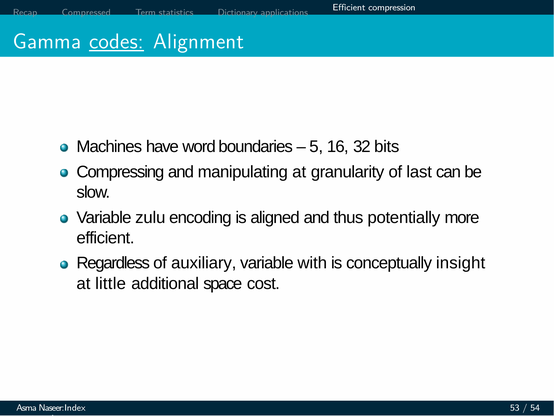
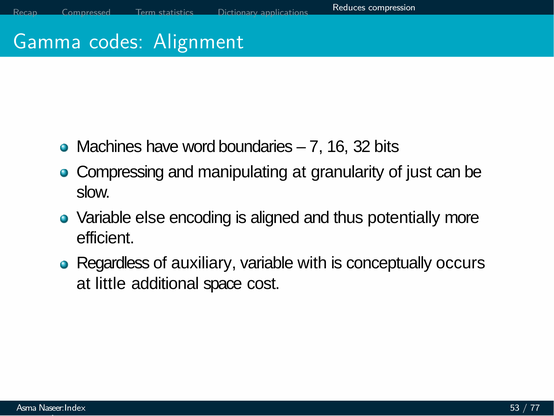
Efficient at (349, 8): Efficient -> Reduces
codes underline: present -> none
5: 5 -> 7
last: last -> just
zulu: zulu -> else
insight: insight -> occurs
54: 54 -> 77
